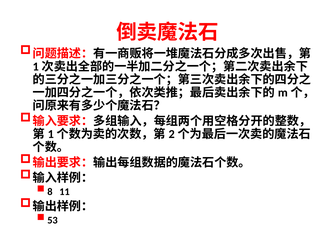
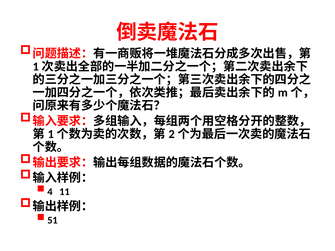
8: 8 -> 4
53: 53 -> 51
